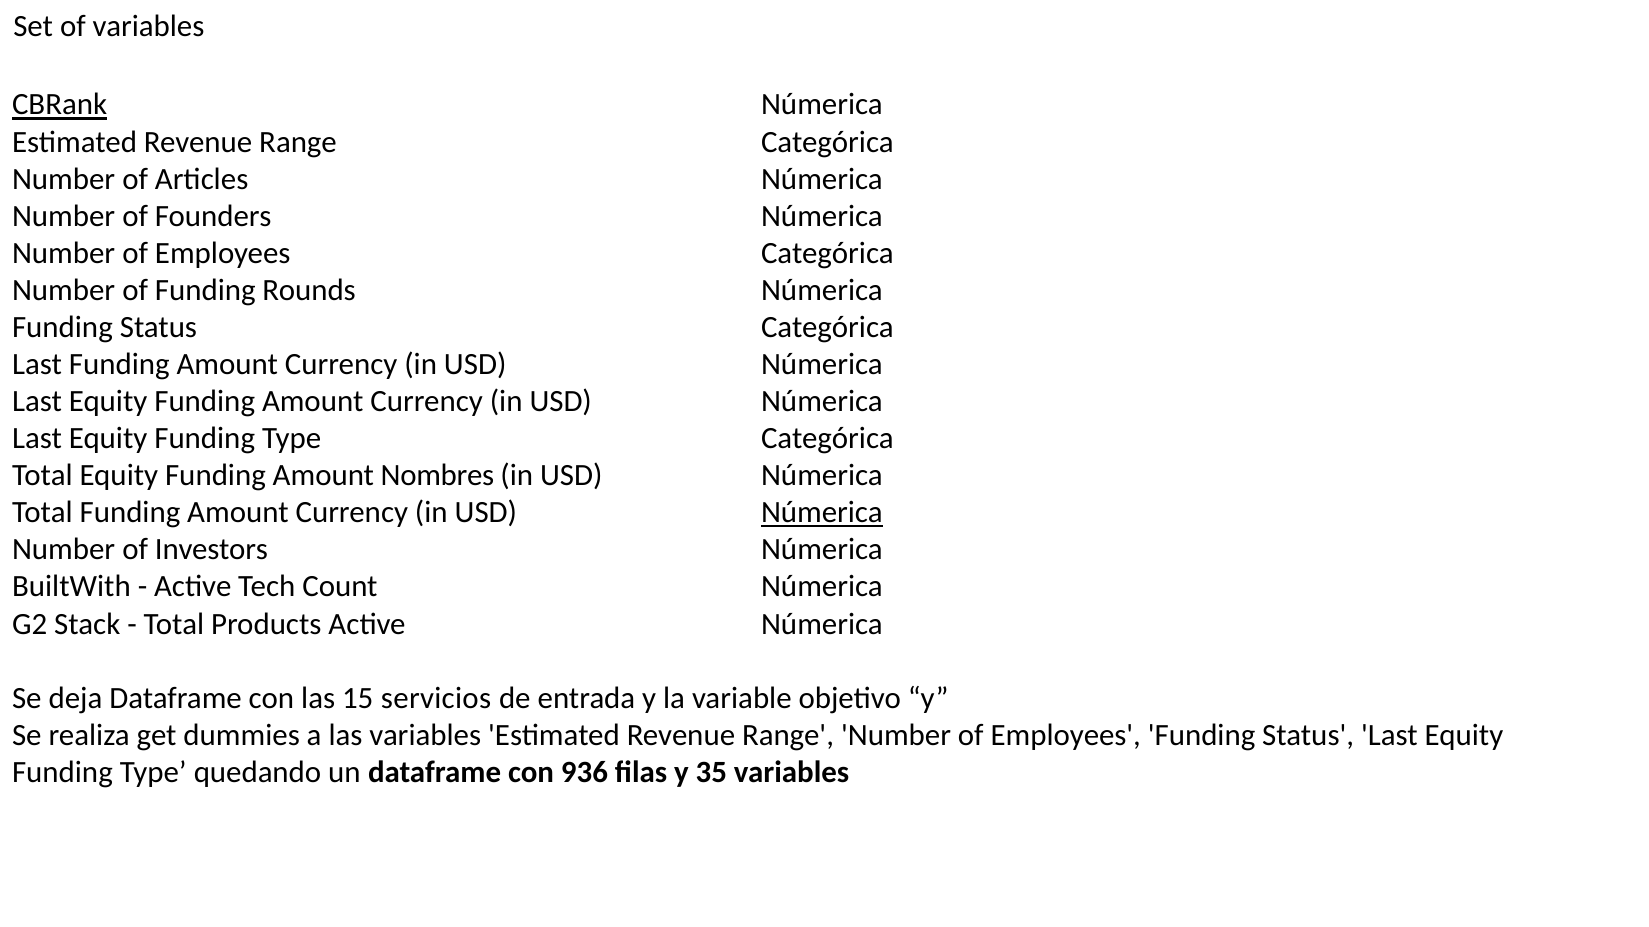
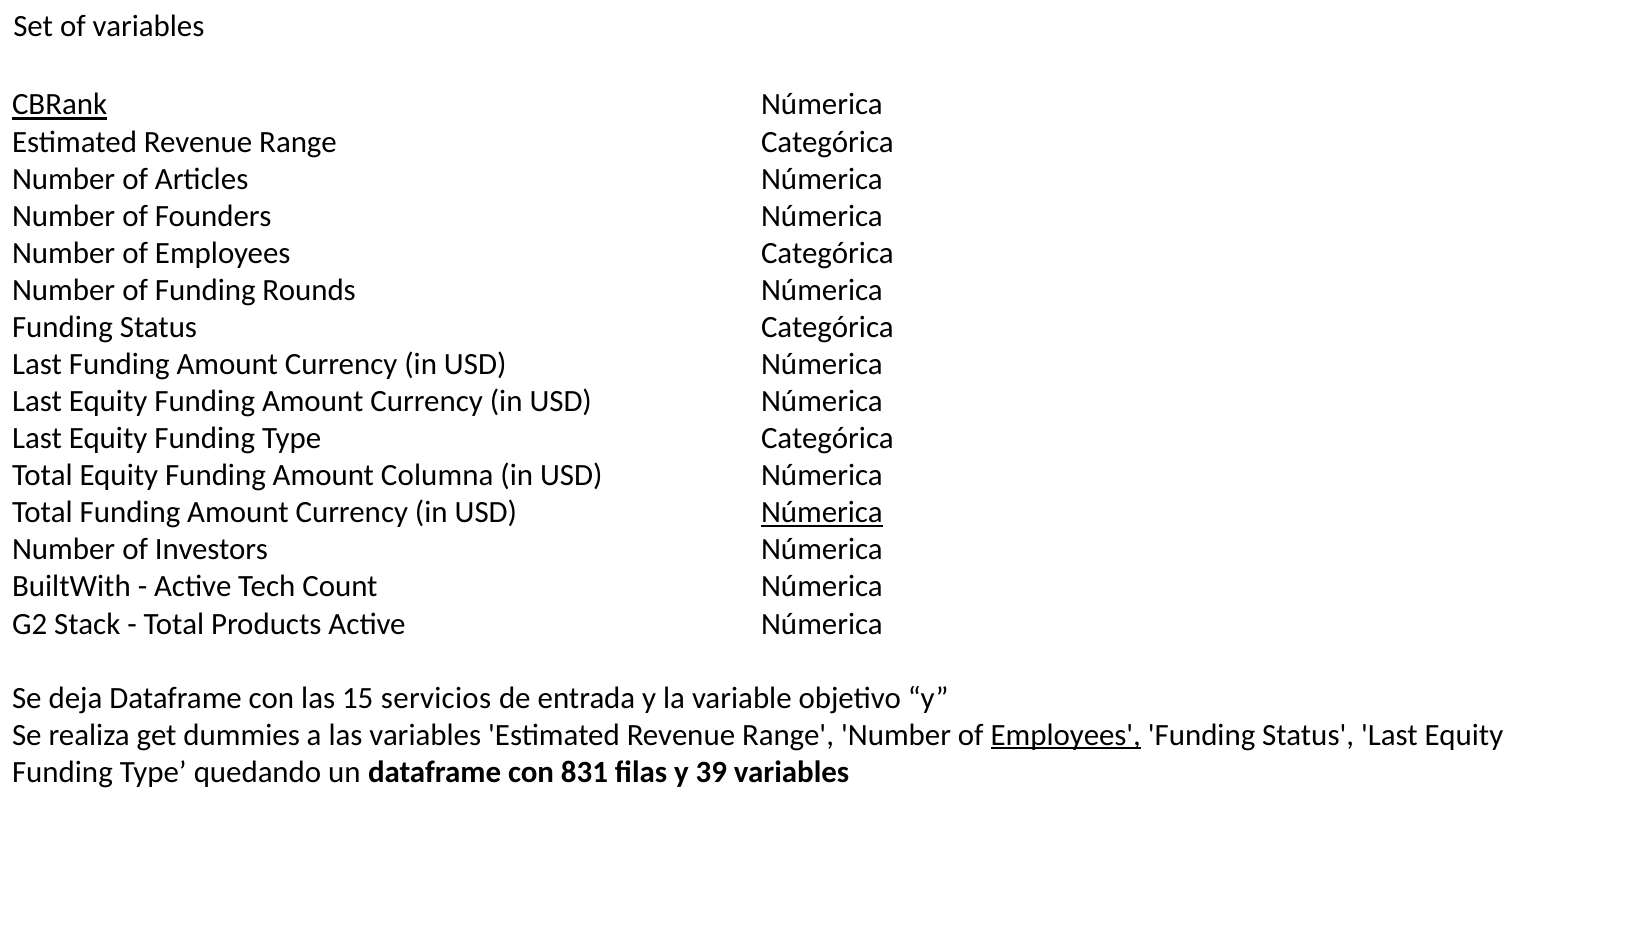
Nombres: Nombres -> Columna
Employees at (1066, 736) underline: none -> present
936: 936 -> 831
35: 35 -> 39
